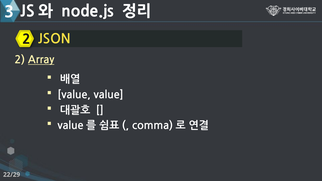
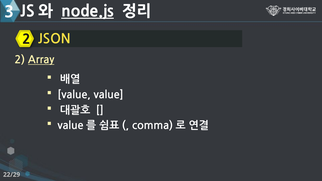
node.js underline: none -> present
